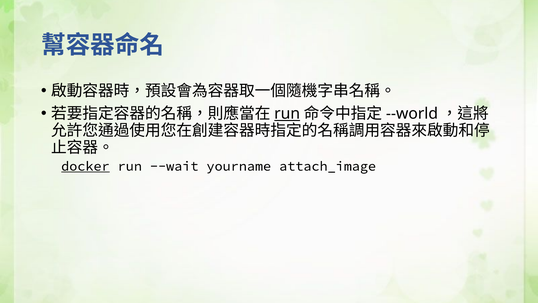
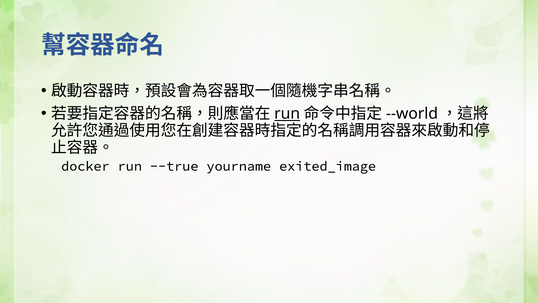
docker underline: present -> none
--wait: --wait -> --true
attach_image: attach_image -> exited_image
